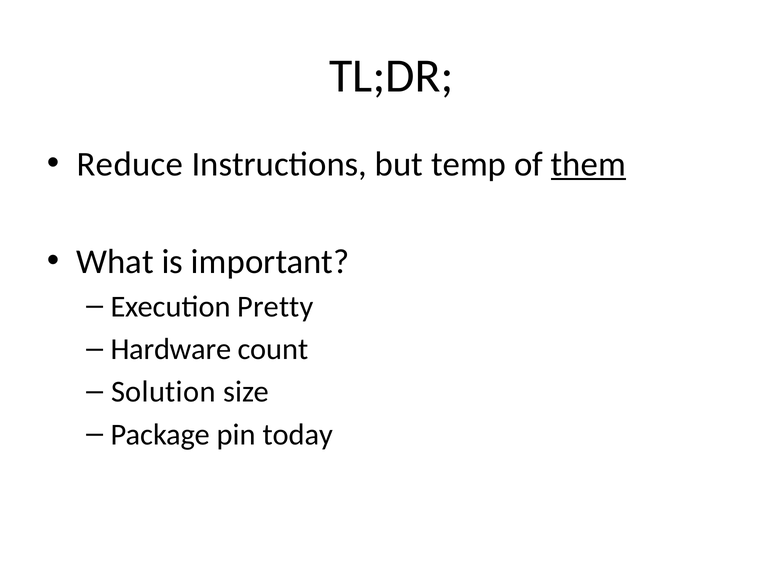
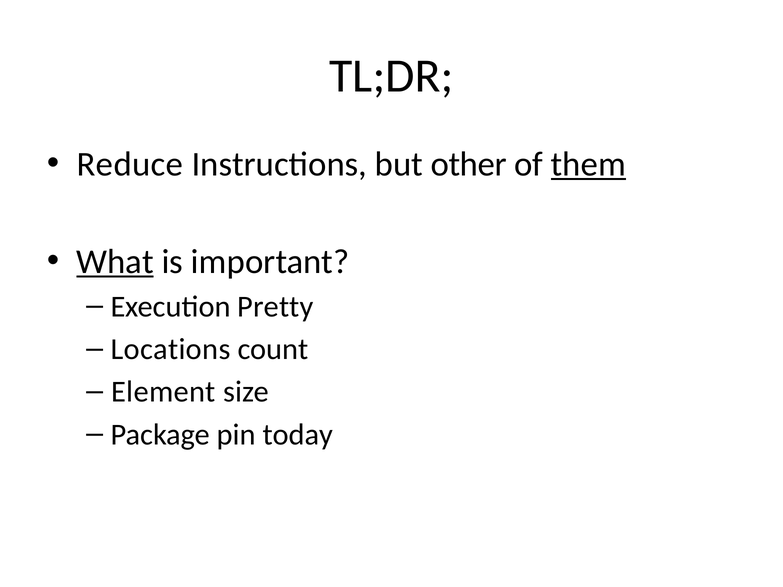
temp: temp -> other
What underline: none -> present
Hardware: Hardware -> Locations
Solution: Solution -> Element
